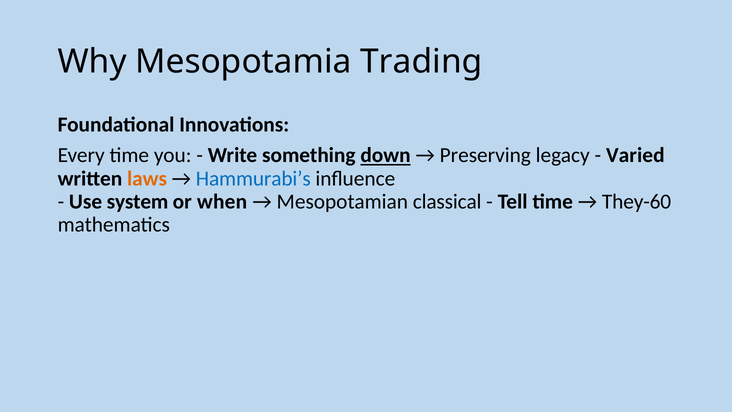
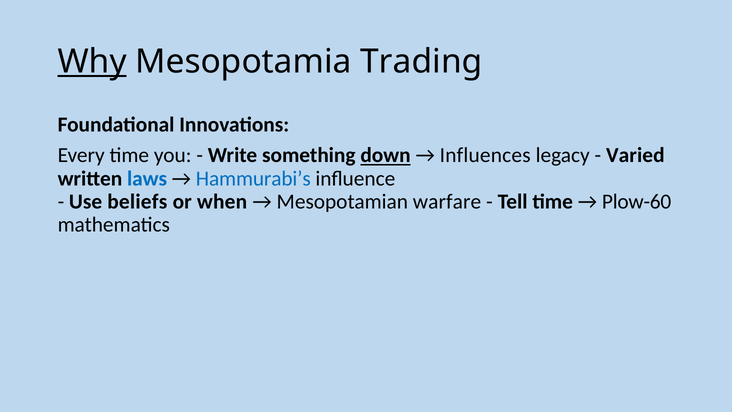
Why underline: none -> present
Preserving: Preserving -> Influences
laws colour: orange -> blue
system: system -> beliefs
classical: classical -> warfare
They-60: They-60 -> Plow-60
